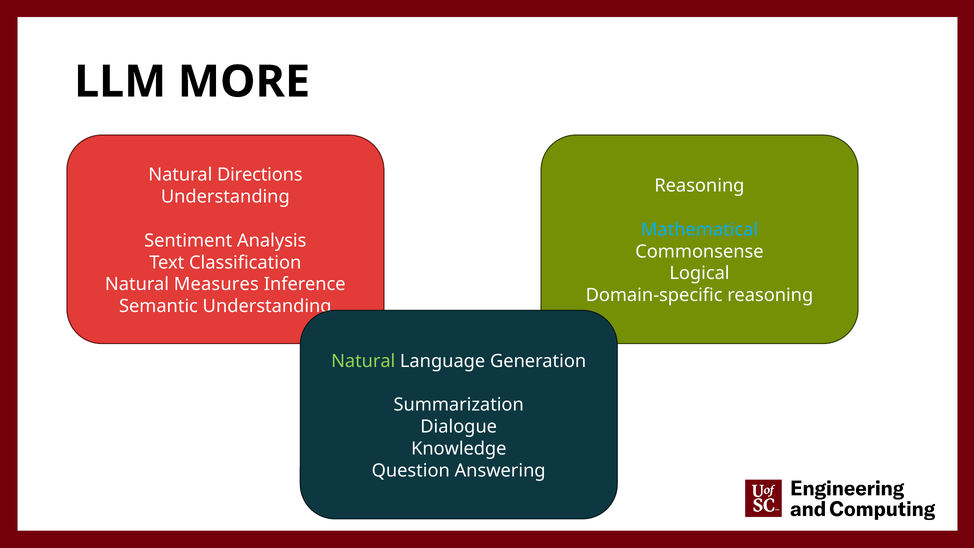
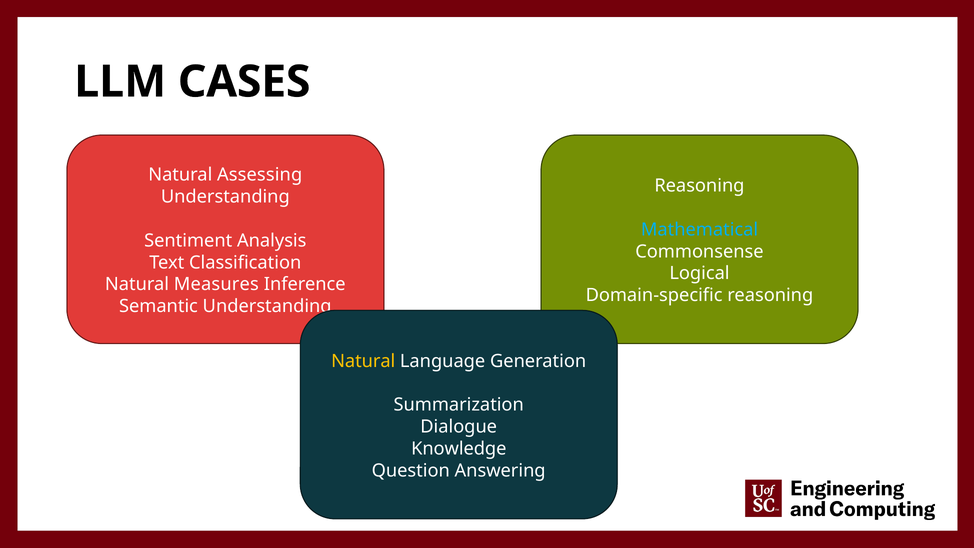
MORE: MORE -> CASES
Directions: Directions -> Assessing
Natural at (363, 361) colour: light green -> yellow
